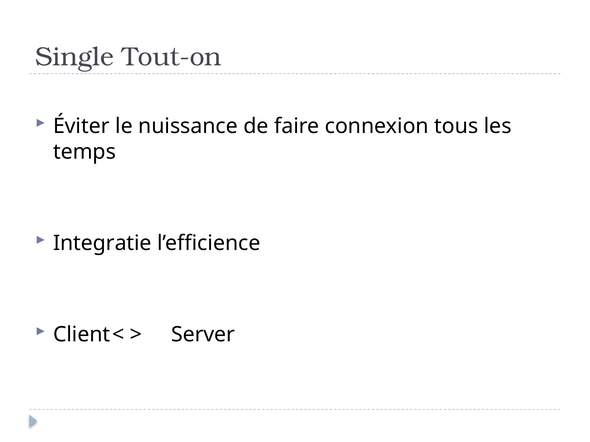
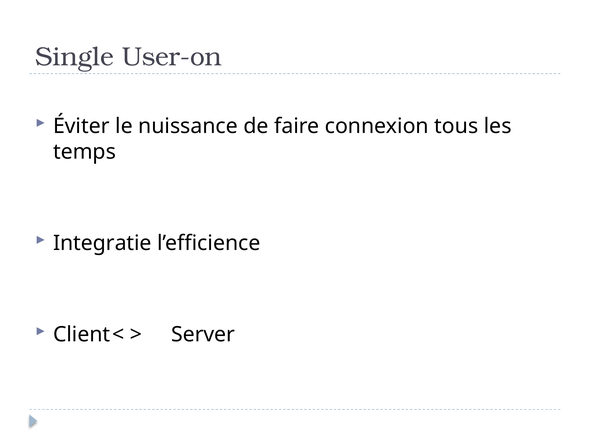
Tout-on: Tout-on -> User-on
